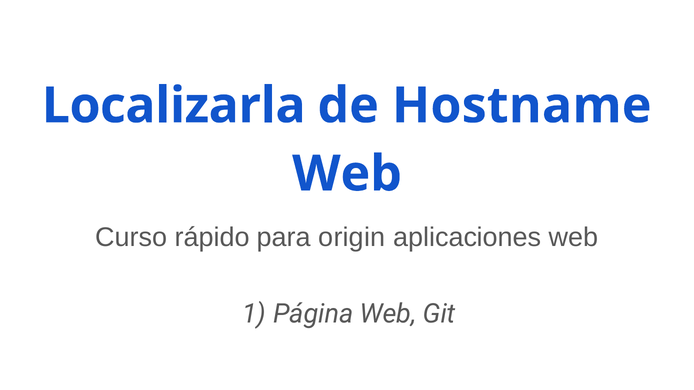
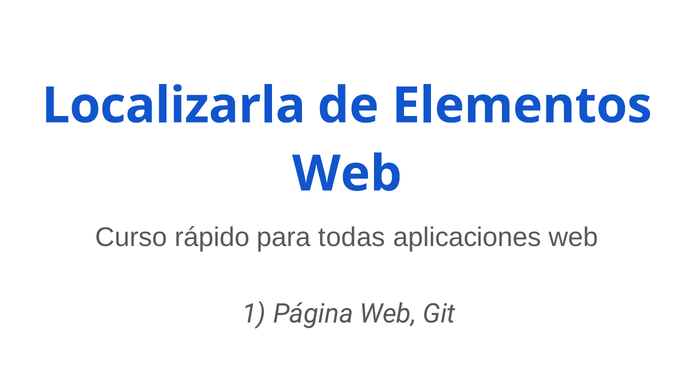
Hostname: Hostname -> Elementos
origin: origin -> todas
